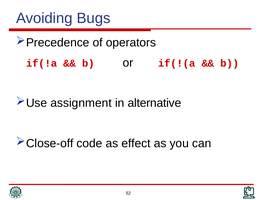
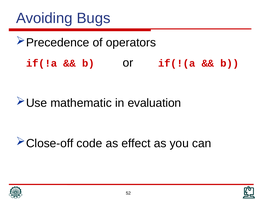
assignment: assignment -> mathematic
alternative: alternative -> evaluation
